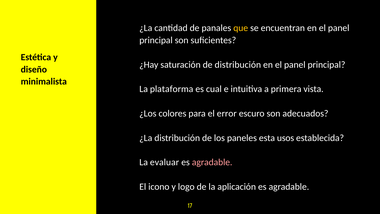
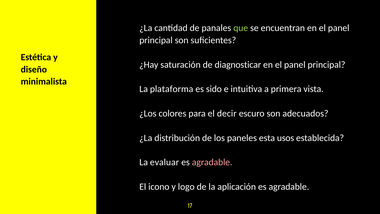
que colour: yellow -> light green
de distribución: distribución -> diagnosticar
cual: cual -> sido
error: error -> decir
